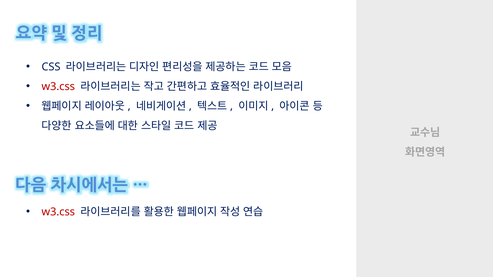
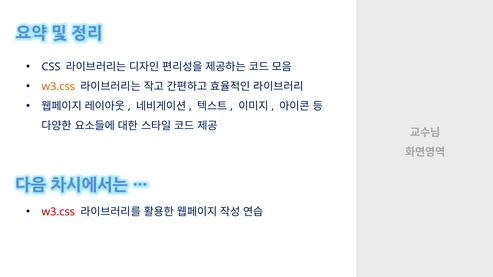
w3.css at (58, 87) colour: red -> orange
